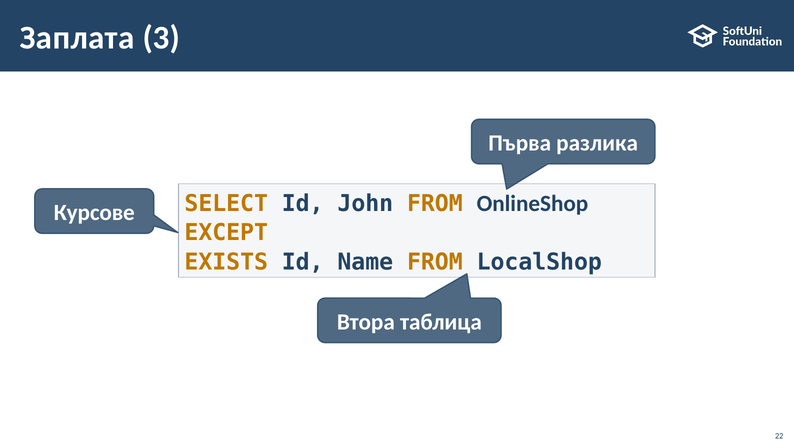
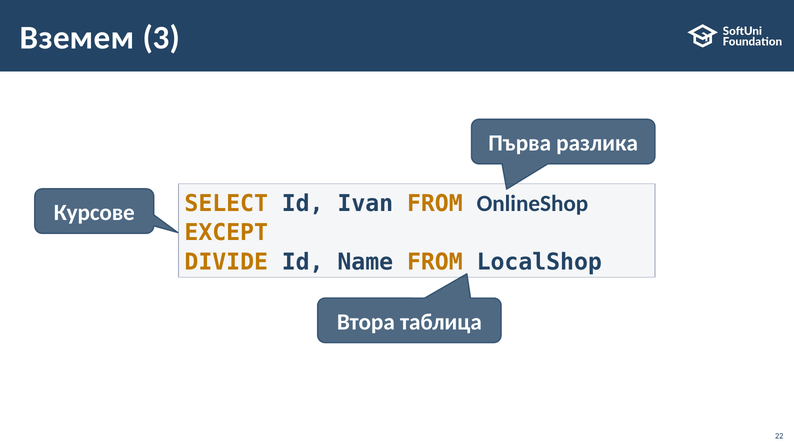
Заплата: Заплата -> Вземем
John: John -> Ivan
EXISTS: EXISTS -> DIVIDE
